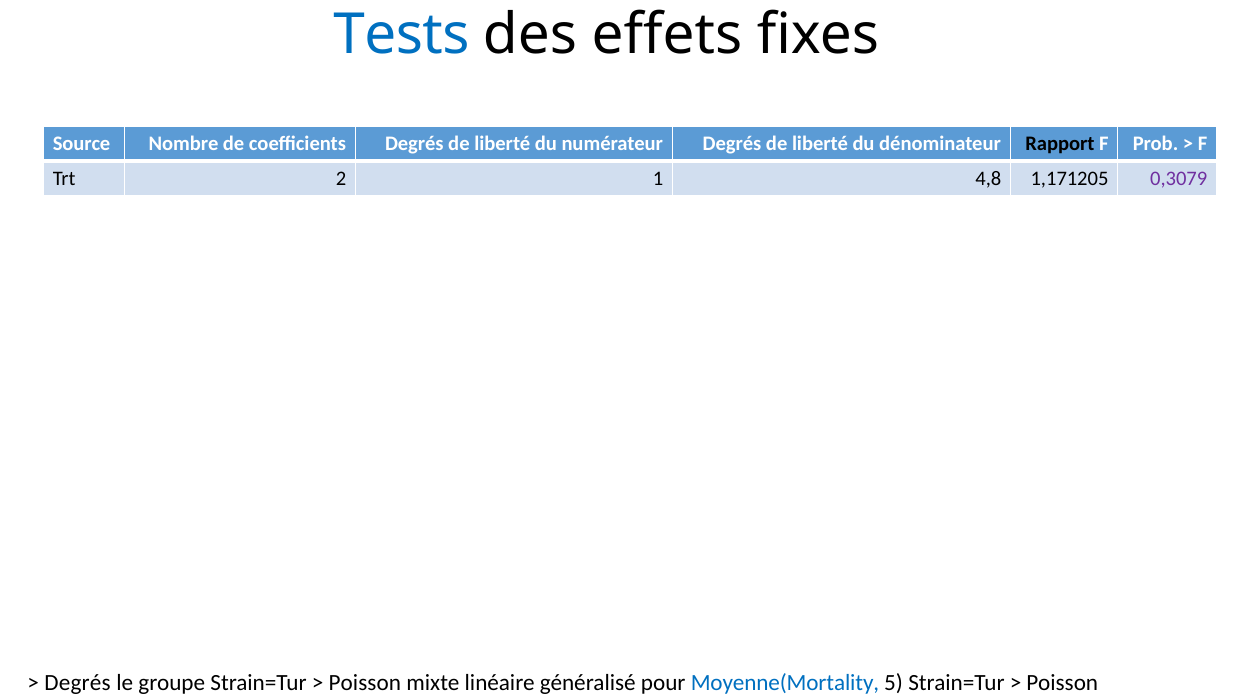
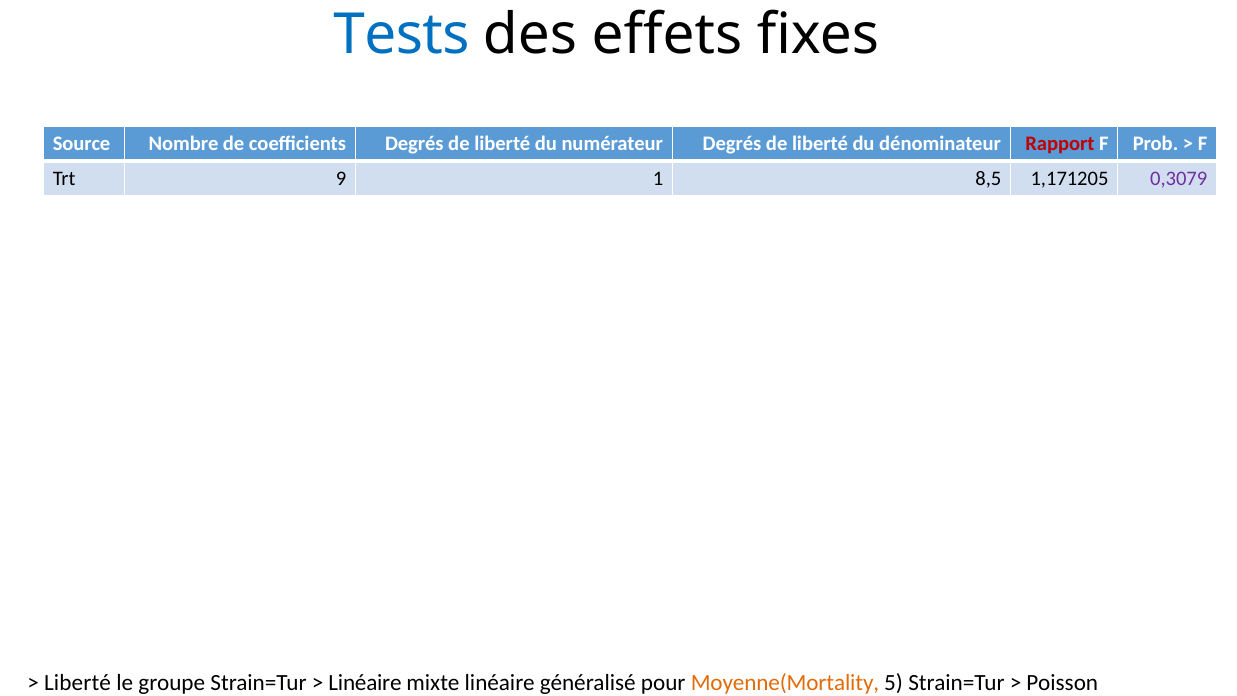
Rapport colour: black -> red
2: 2 -> 9
4,8: 4,8 -> 8,5
Degrés at (78, 683): Degrés -> Liberté
Poisson at (365, 683): Poisson -> Linéaire
Moyenne(Mortality colour: blue -> orange
